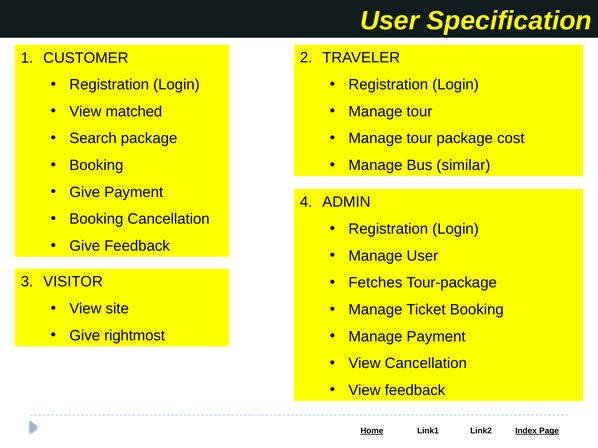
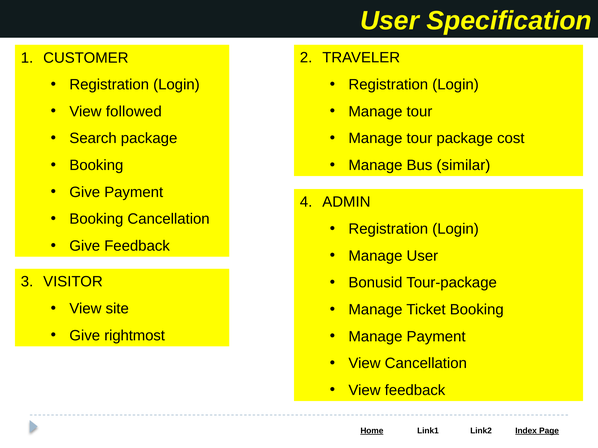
matched: matched -> followed
Fetches: Fetches -> Bonusid
